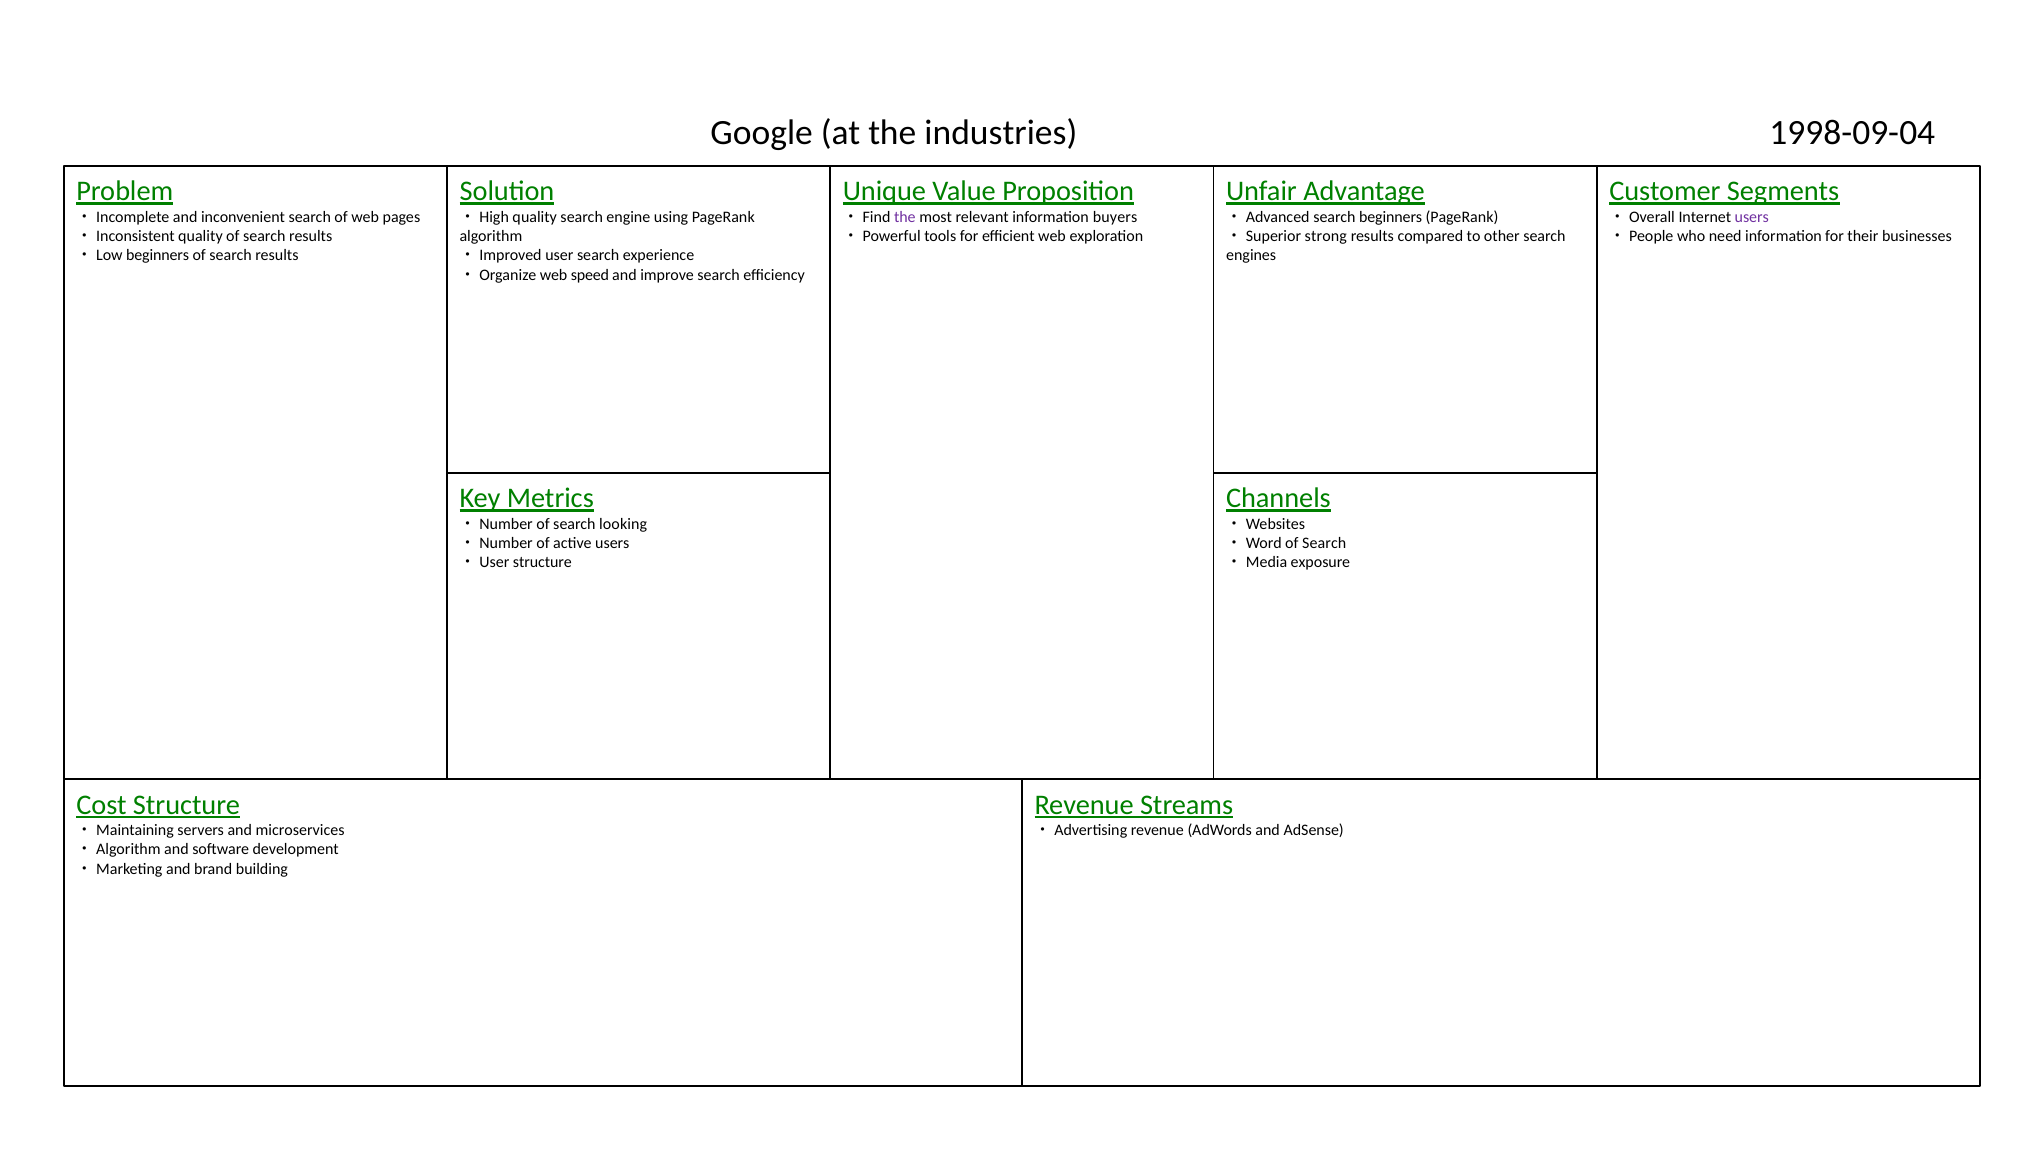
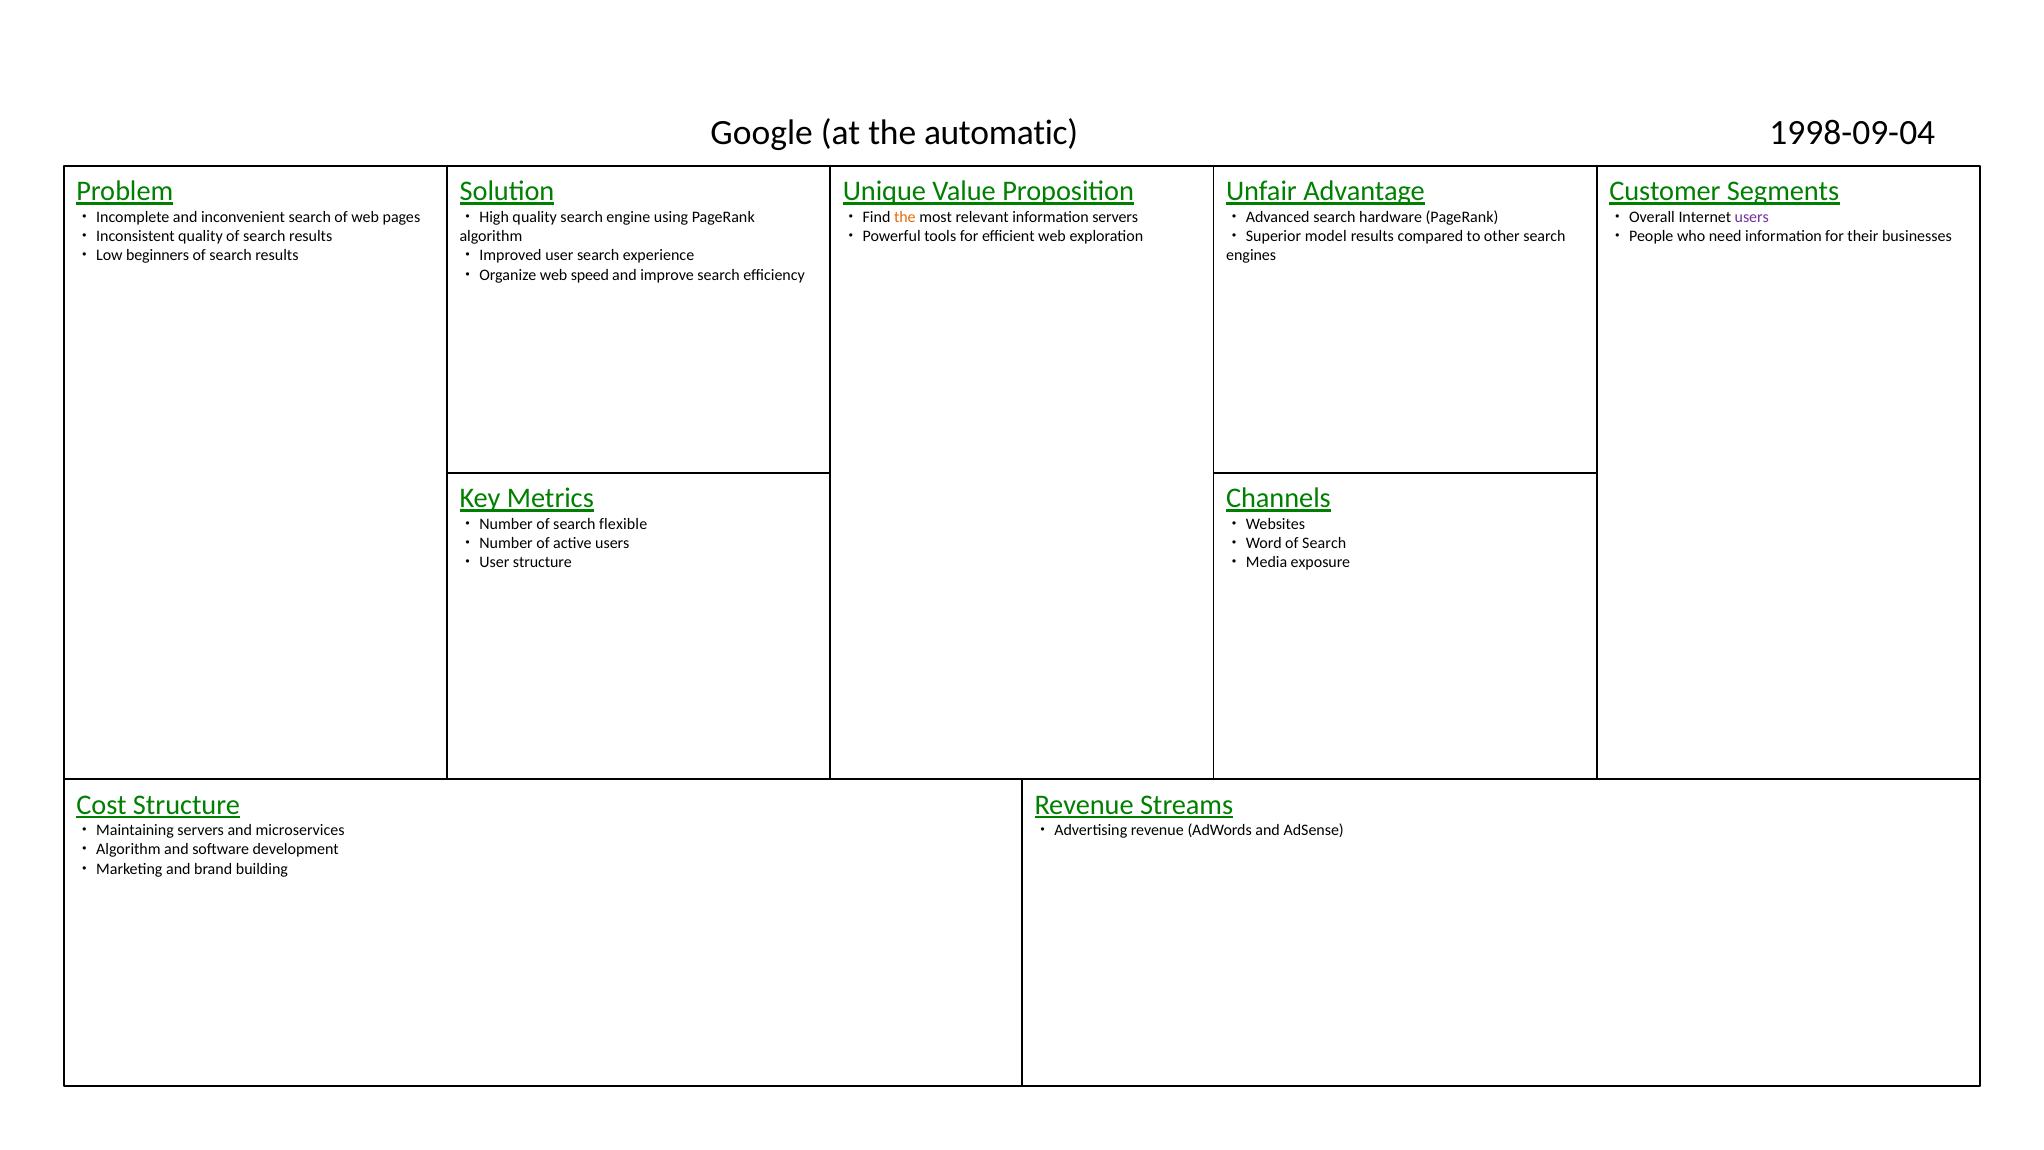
industries: industries -> automatic
the at (905, 217) colour: purple -> orange
information buyers: buyers -> servers
search beginners: beginners -> hardware
strong: strong -> model
looking: looking -> flexible
